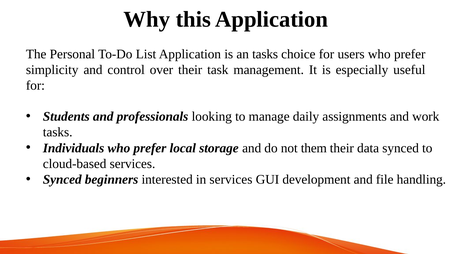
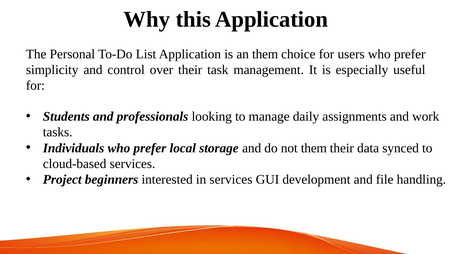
an tasks: tasks -> them
Synced at (62, 180): Synced -> Project
